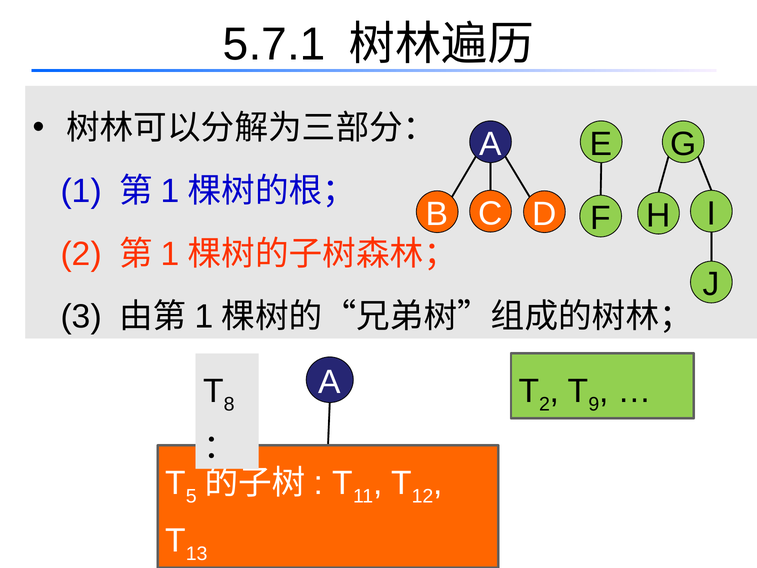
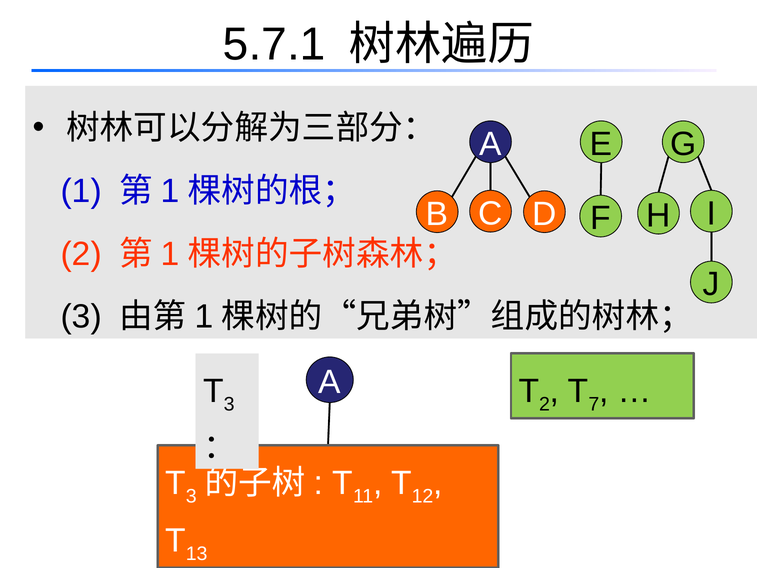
8 at (229, 404): 8 -> 3
9: 9 -> 7
5 at (191, 496): 5 -> 3
